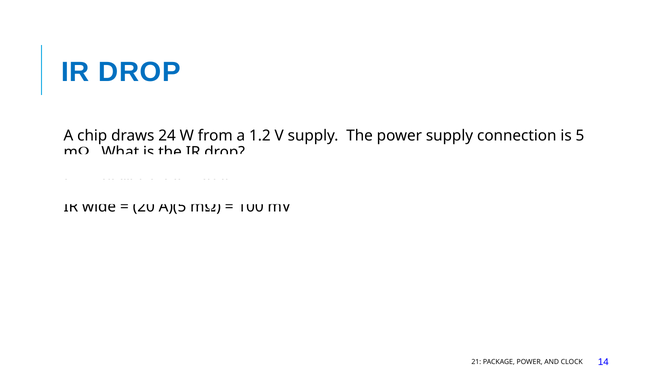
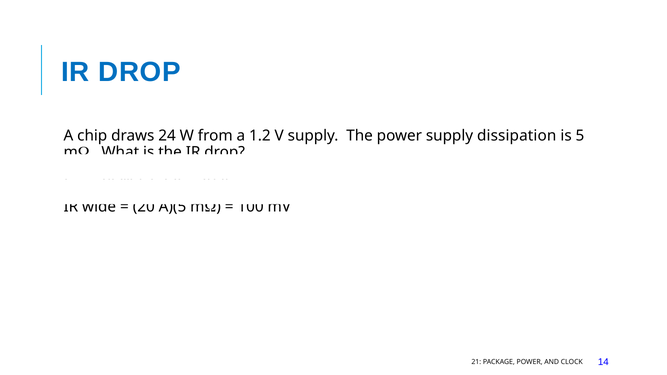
connection: connection -> dissipation
